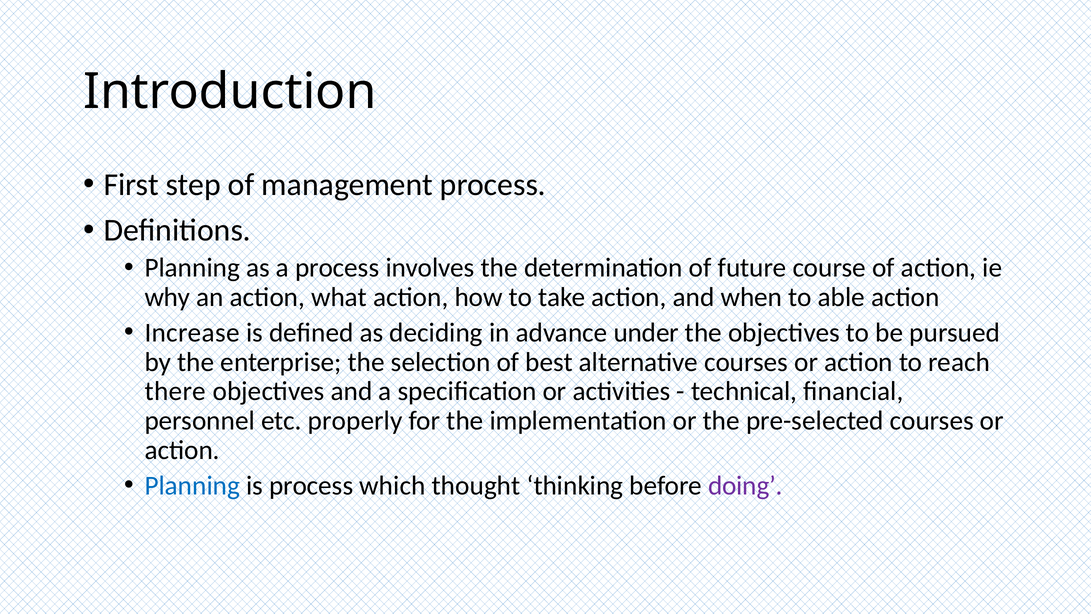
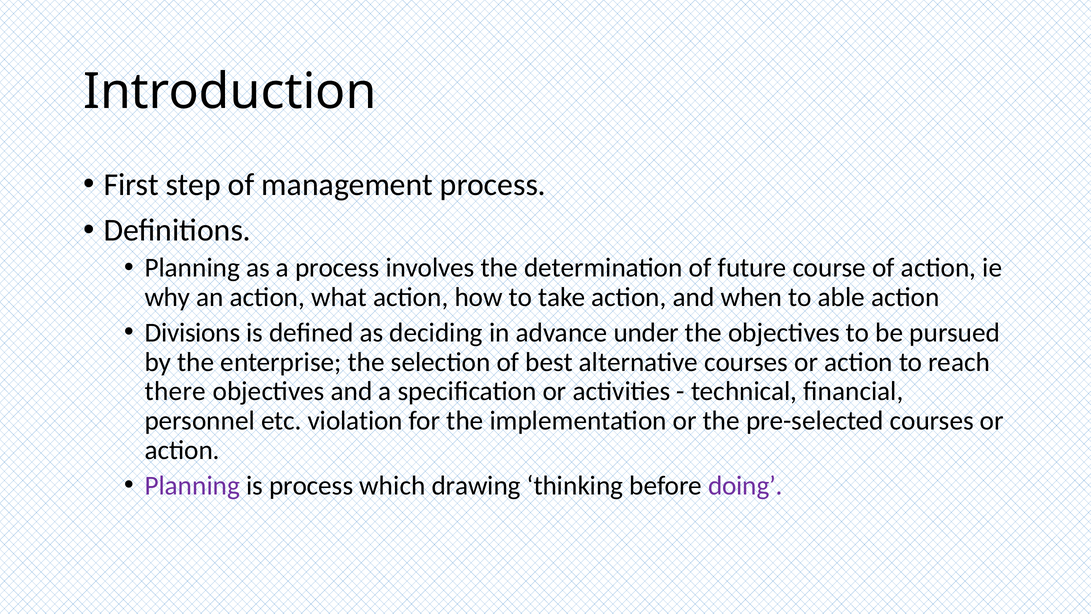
Increase: Increase -> Divisions
properly: properly -> violation
Planning at (192, 485) colour: blue -> purple
thought: thought -> drawing
